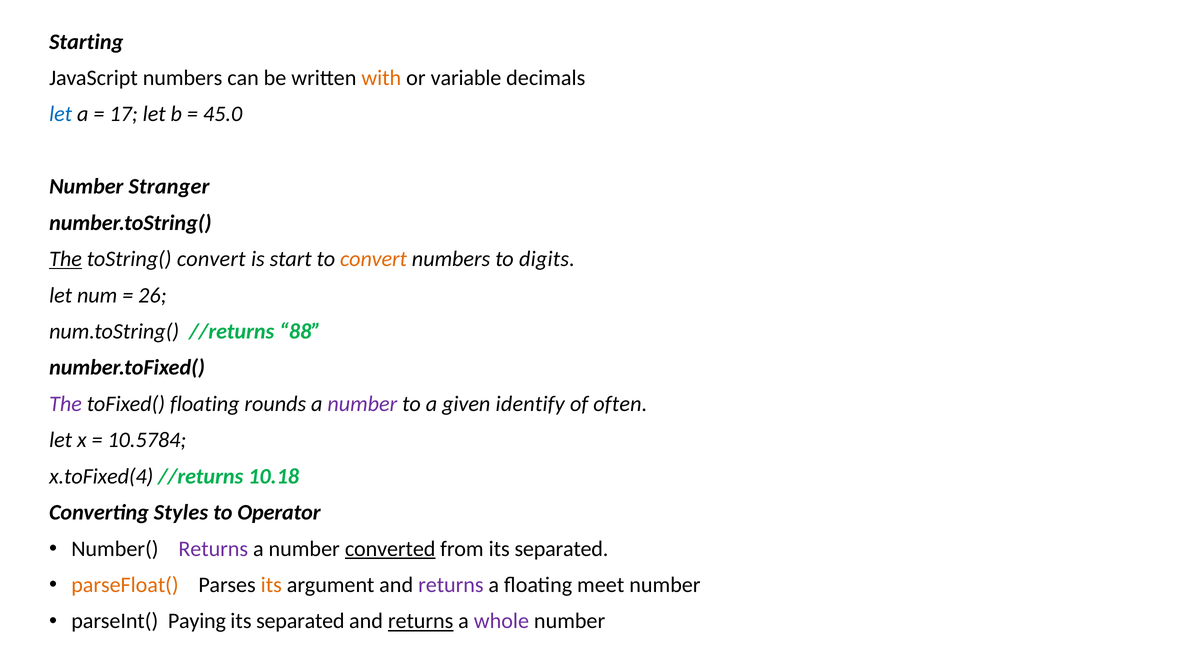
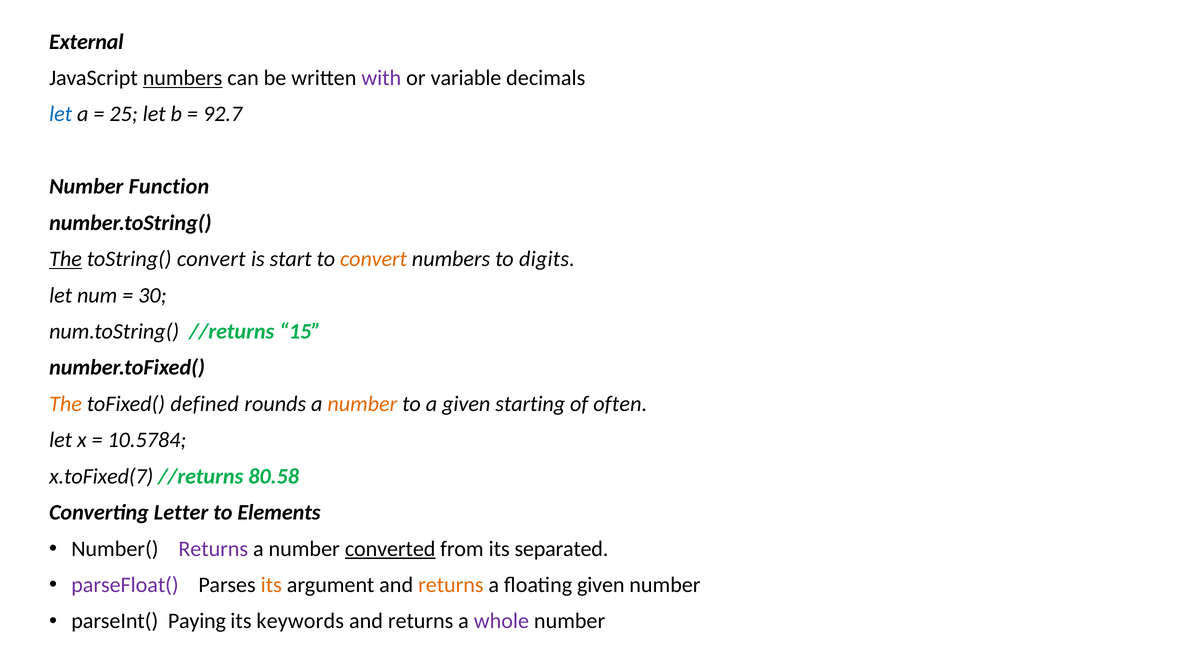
Starting: Starting -> External
numbers at (183, 78) underline: none -> present
with colour: orange -> purple
17: 17 -> 25
45.0: 45.0 -> 92.7
Stranger: Stranger -> Function
26: 26 -> 30
88: 88 -> 15
The at (65, 404) colour: purple -> orange
toFixed( floating: floating -> defined
number at (362, 404) colour: purple -> orange
identify: identify -> starting
x.toFixed(4: x.toFixed(4 -> x.toFixed(7
10.18: 10.18 -> 80.58
Styles: Styles -> Letter
Operator: Operator -> Elements
parseFloat( colour: orange -> purple
returns at (451, 585) colour: purple -> orange
floating meet: meet -> given
separated at (300, 621): separated -> keywords
returns at (421, 621) underline: present -> none
